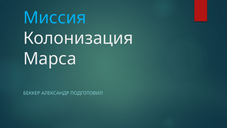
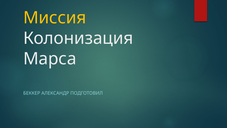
Миссия colour: light blue -> yellow
